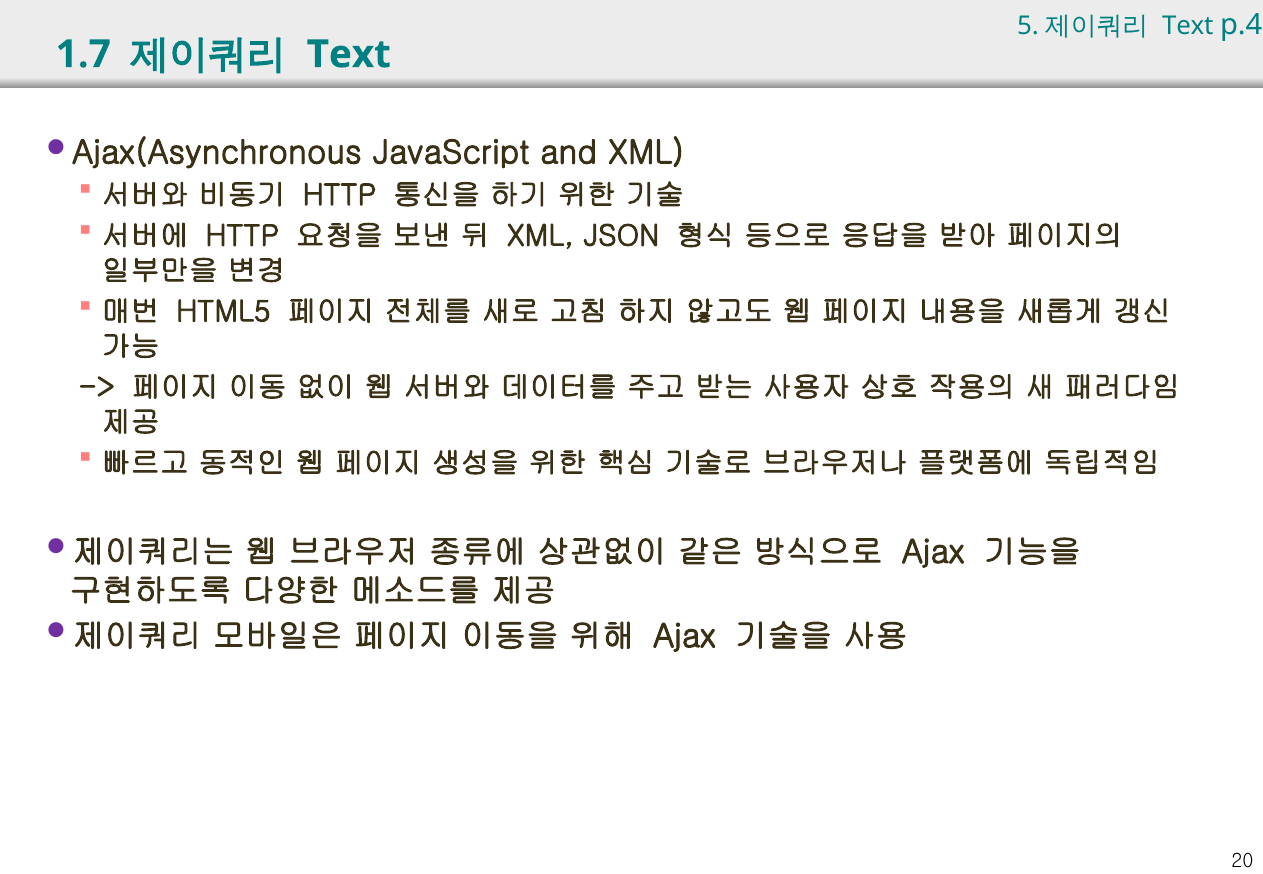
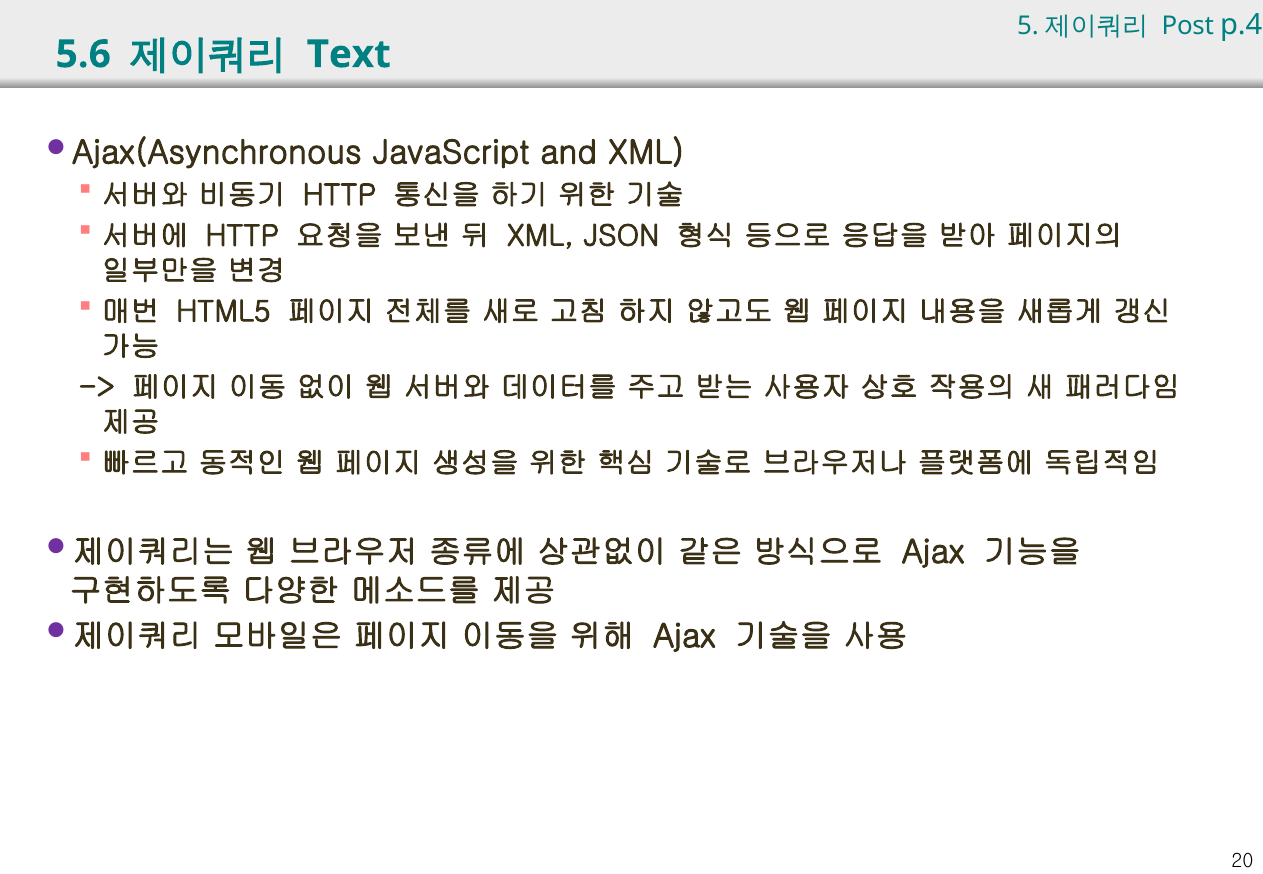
Text at (1188, 26): Text -> Post
1.7: 1.7 -> 5.6
